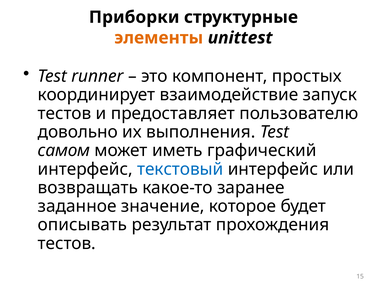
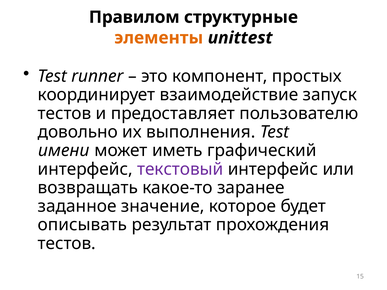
Приборки: Приборки -> Правилом
самом: самом -> имени
текстовый colour: blue -> purple
